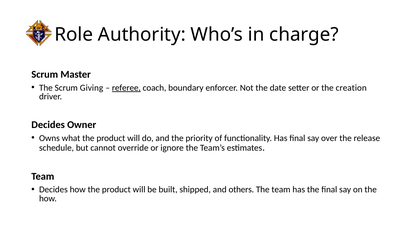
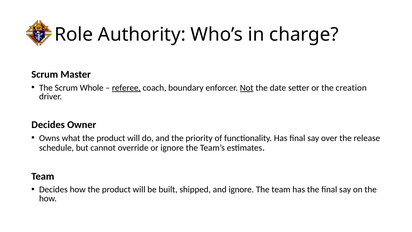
Giving: Giving -> Whole
Not underline: none -> present
and others: others -> ignore
